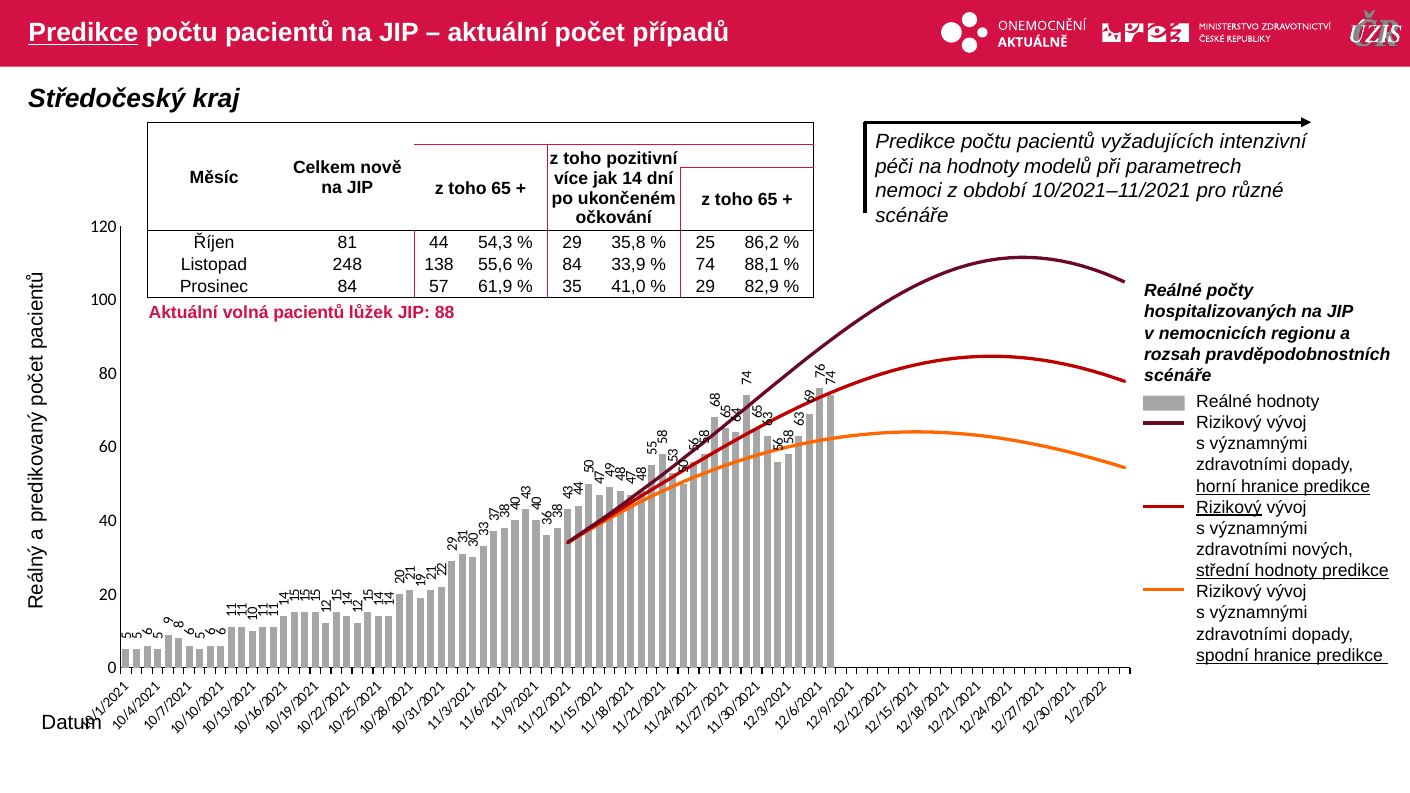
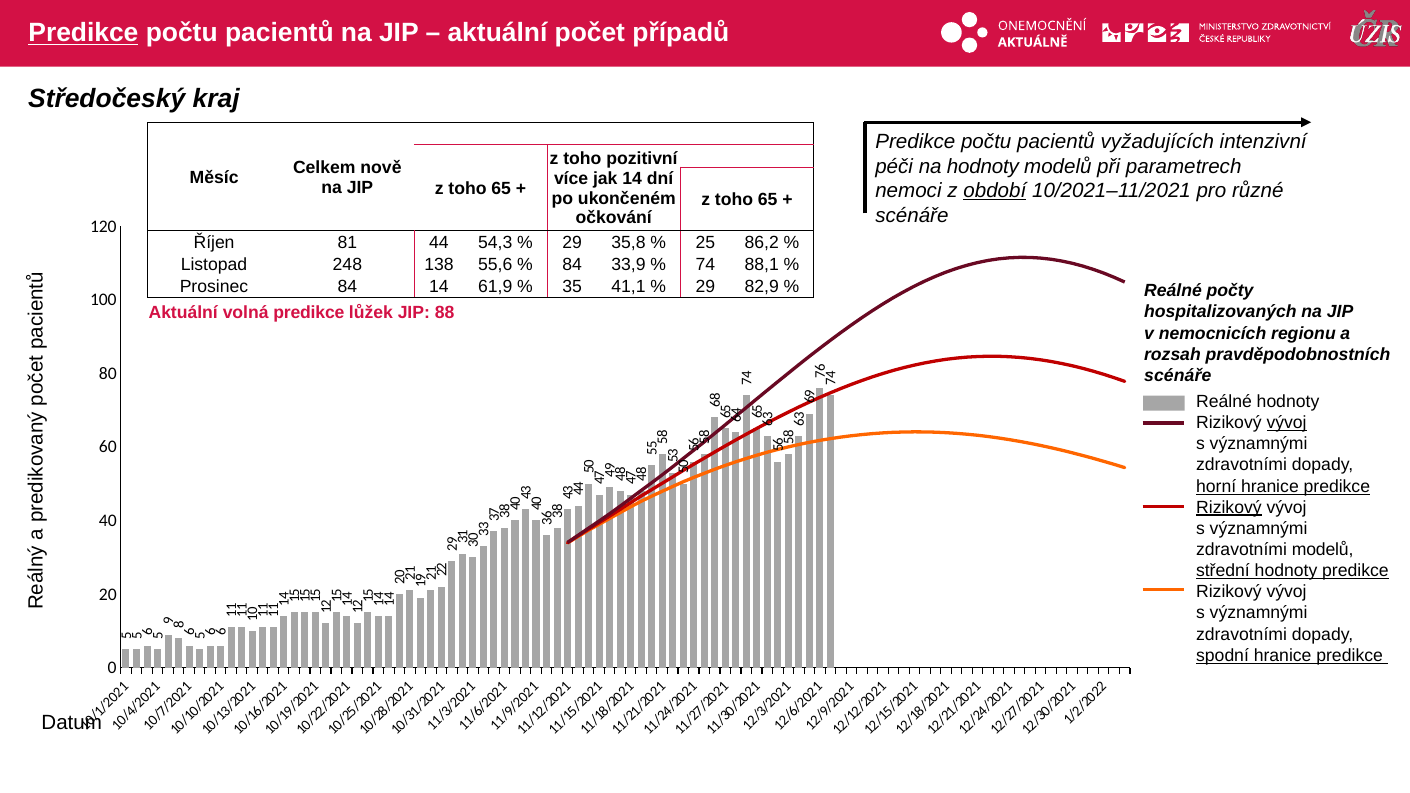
období underline: none -> present
84 57: 57 -> 14
41,0: 41,0 -> 41,1
volná pacientů: pacientů -> predikce
vývoj at (1287, 423) underline: none -> present
zdravotními nových: nových -> modelů
